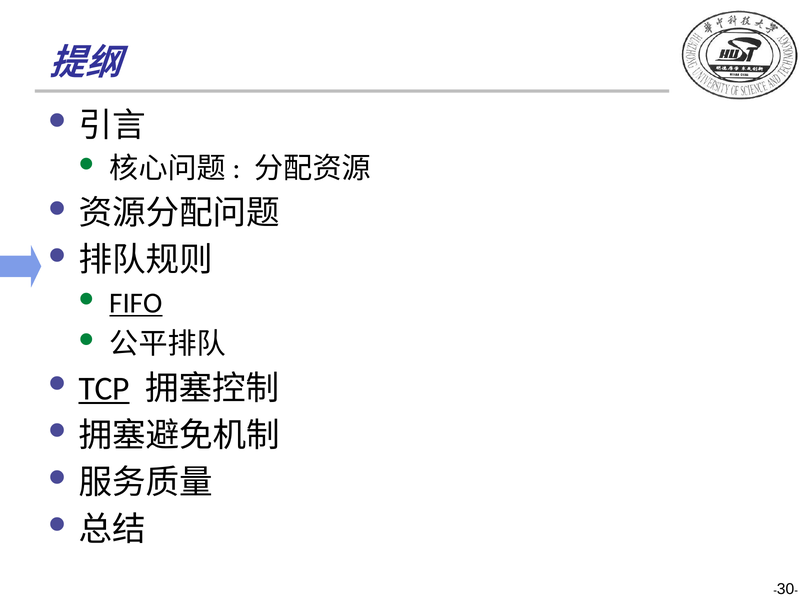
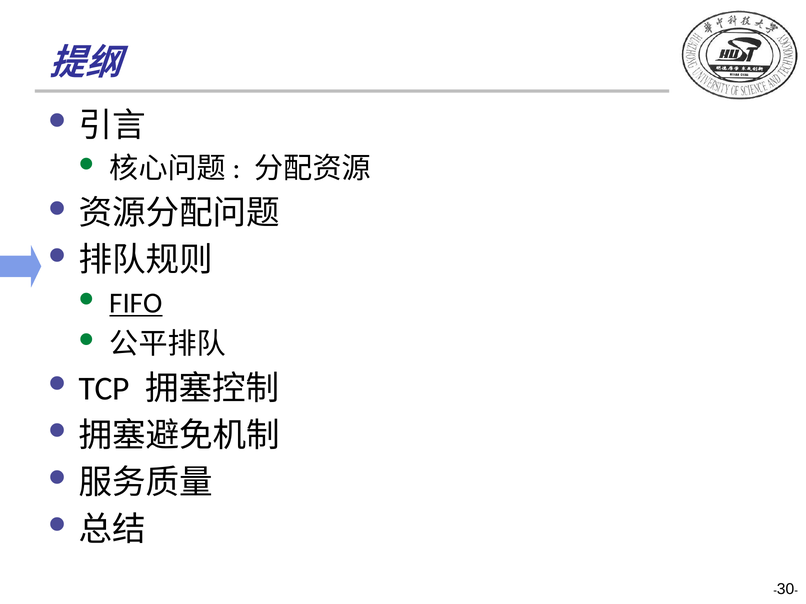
TCP underline: present -> none
